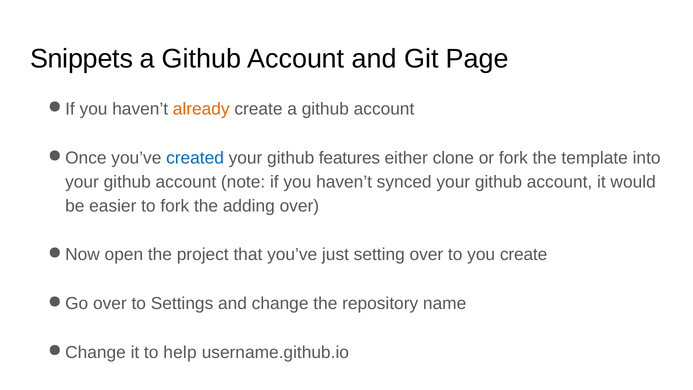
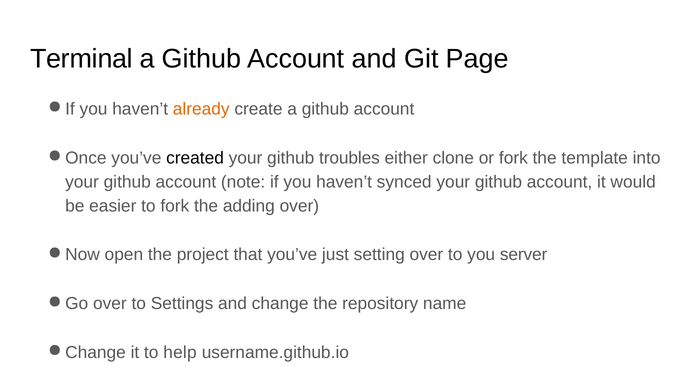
Snippets: Snippets -> Terminal
created at (195, 158) colour: blue -> black
features: features -> troubles
you create: create -> server
